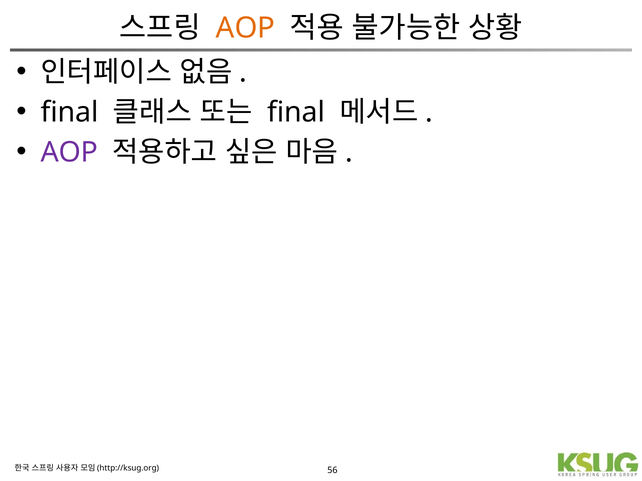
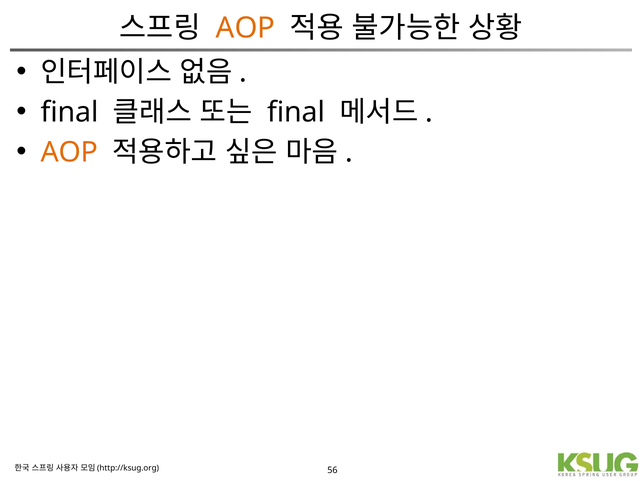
AOP at (69, 152) colour: purple -> orange
